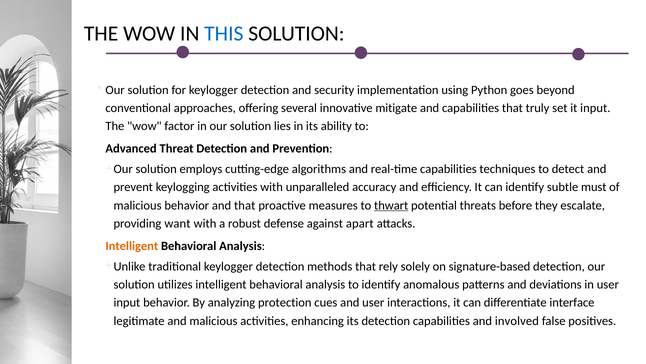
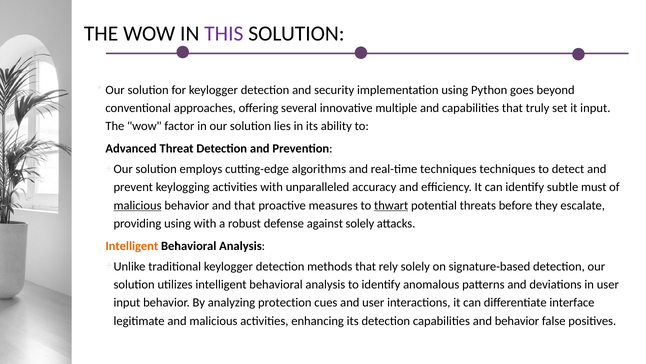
THIS colour: blue -> purple
mitigate: mitigate -> multiple
real-time capabilities: capabilities -> techniques
malicious at (138, 205) underline: none -> present
providing want: want -> using
against apart: apart -> solely
and involved: involved -> behavior
